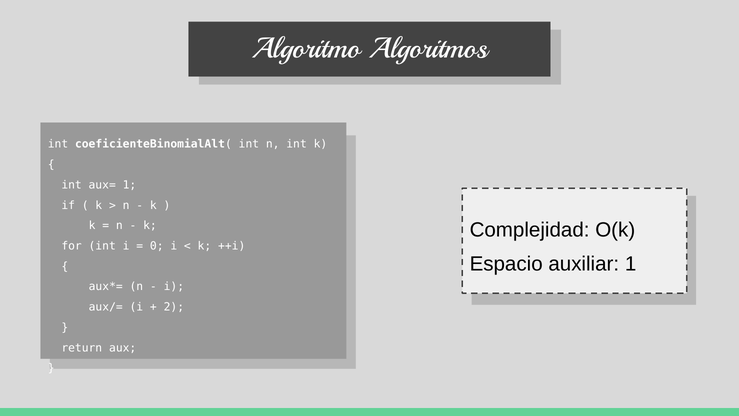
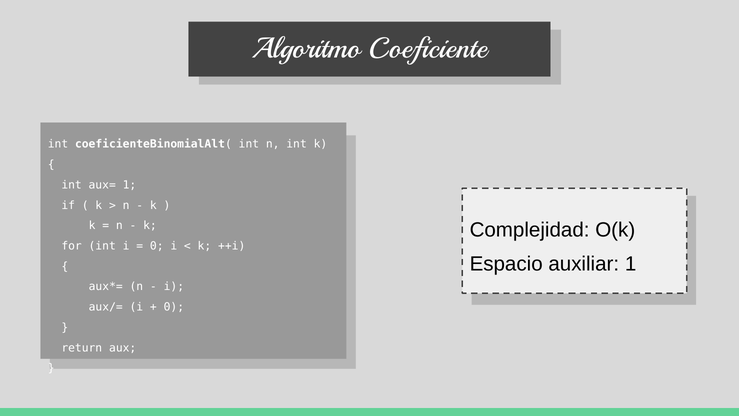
Algoritmos: Algoritmos -> Coeficiente
2 at (174, 307): 2 -> 0
